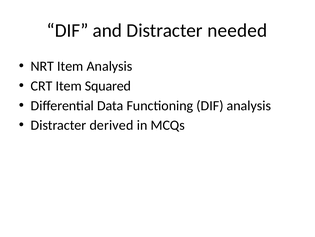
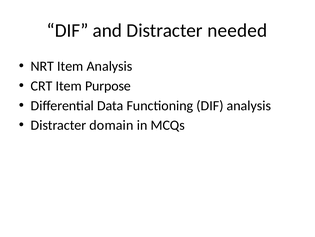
Squared: Squared -> Purpose
derived: derived -> domain
